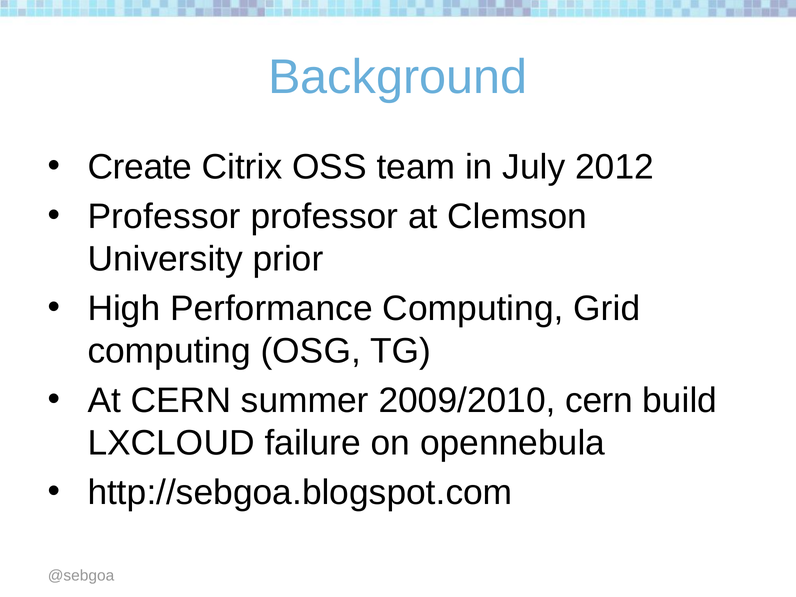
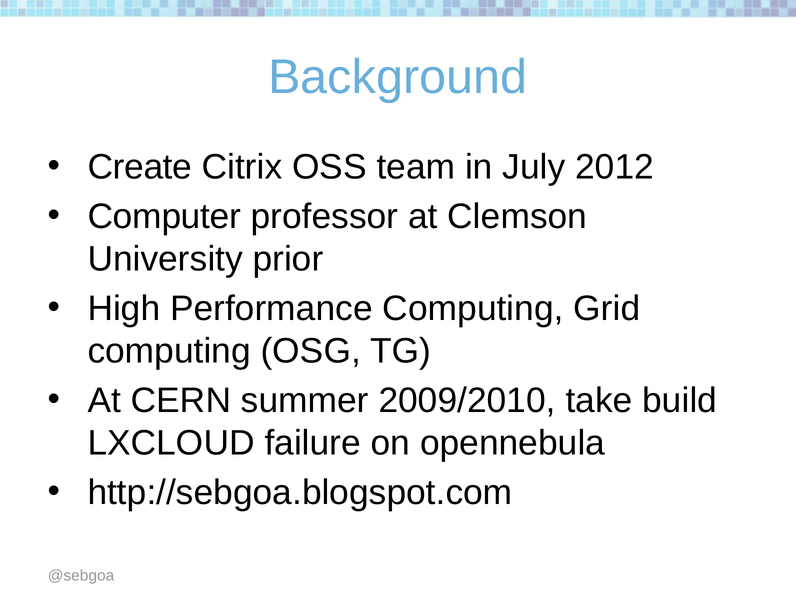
Professor at (164, 217): Professor -> Computer
2009/2010 cern: cern -> take
